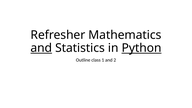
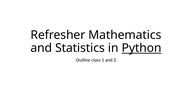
and at (41, 48) underline: present -> none
